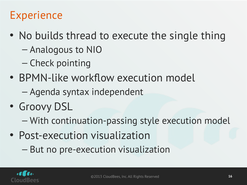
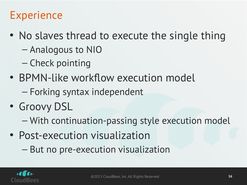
builds: builds -> slaves
Agenda: Agenda -> Forking
